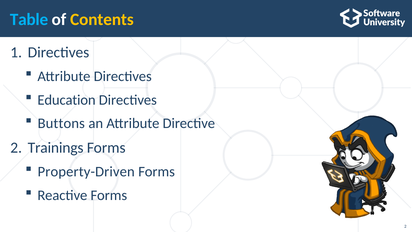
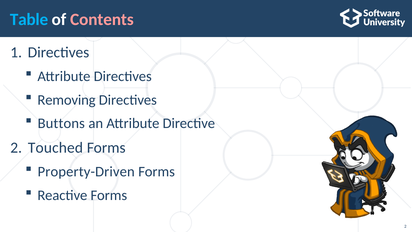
Contents colour: yellow -> pink
Education: Education -> Removing
Trainings: Trainings -> Touched
